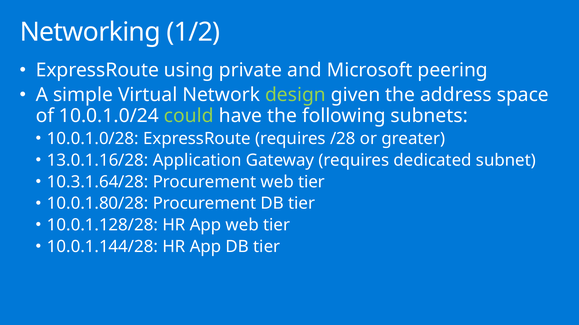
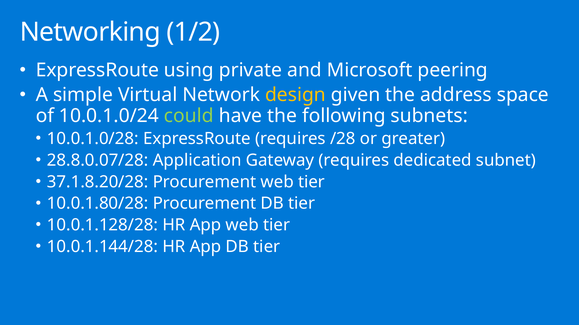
design colour: light green -> yellow
13.0.1.16/28: 13.0.1.16/28 -> 28.8.0.07/28
10.3.1.64/28: 10.3.1.64/28 -> 37.1.8.20/28
